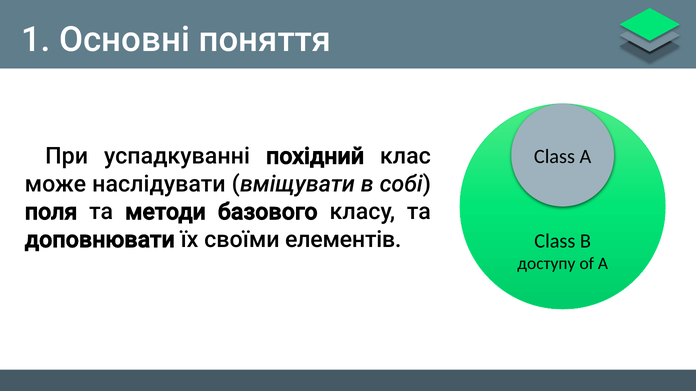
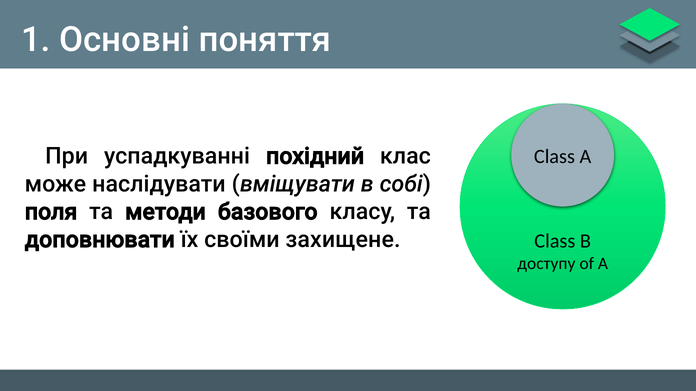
елементів: елементів -> захищене
